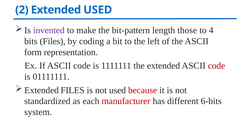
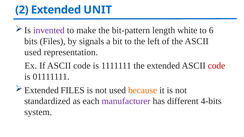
Extended USED: USED -> UNIT
those: those -> white
4: 4 -> 6
coding: coding -> signals
form at (33, 52): form -> used
because colour: red -> orange
manufacturer colour: red -> purple
6-bits: 6-bits -> 4-bits
